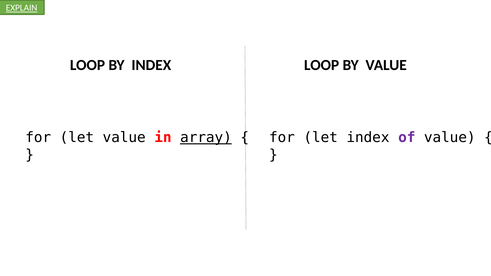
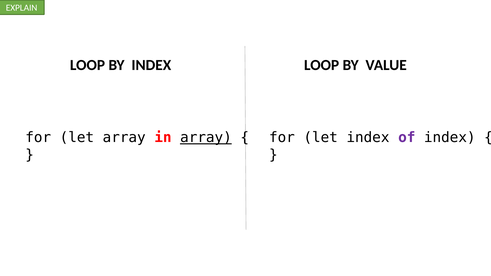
EXPLAIN underline: present -> none
let value: value -> array
of value: value -> index
